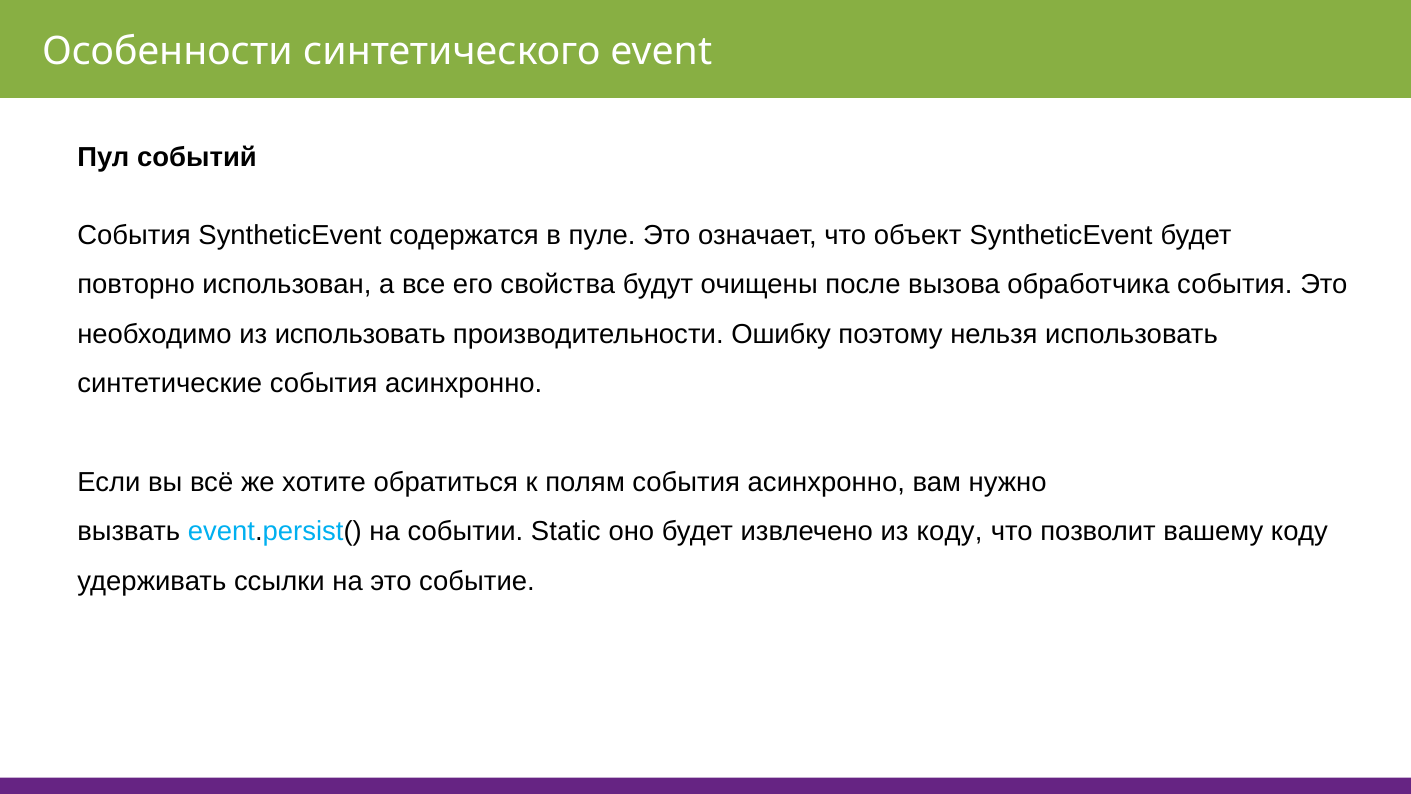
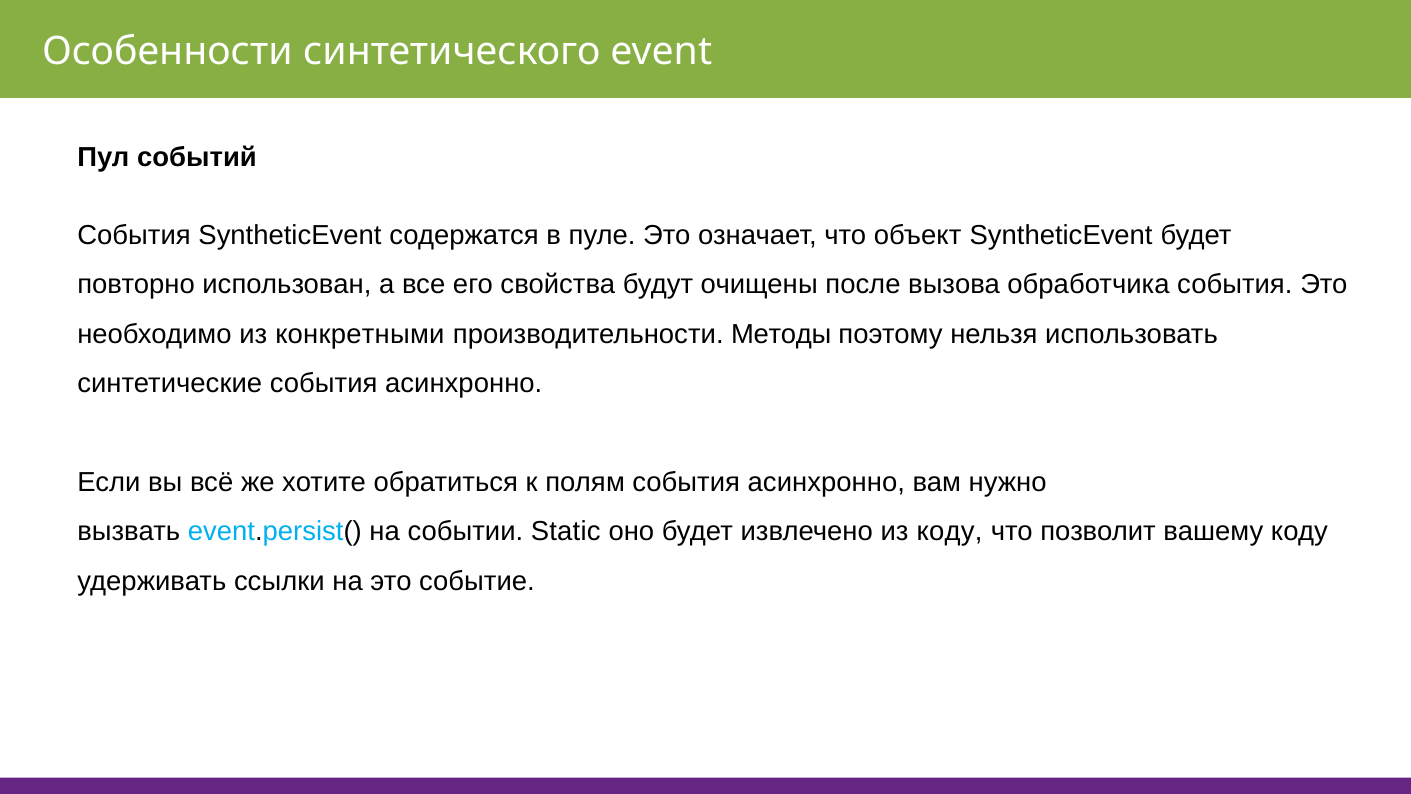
из использовать: использовать -> конкретными
Ошибку: Ошибку -> Методы
